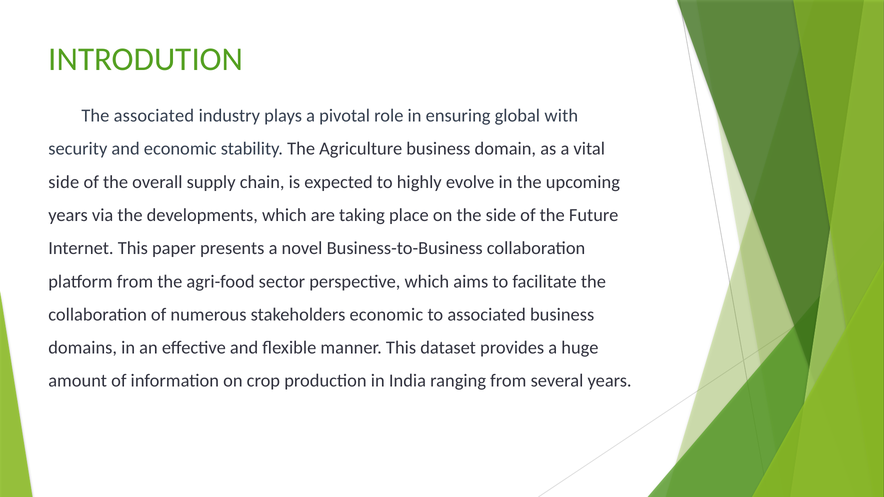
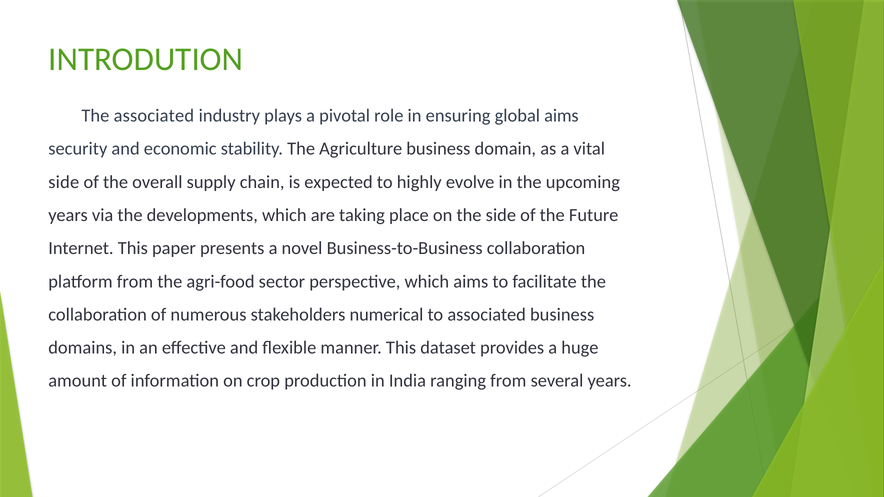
global with: with -> aims
stakeholders economic: economic -> numerical
